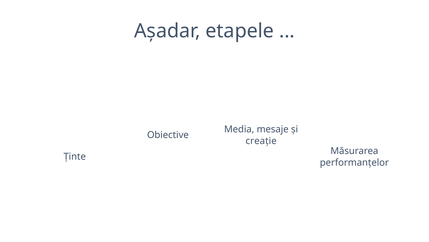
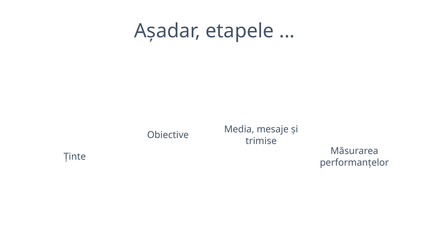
creație: creație -> trimise
